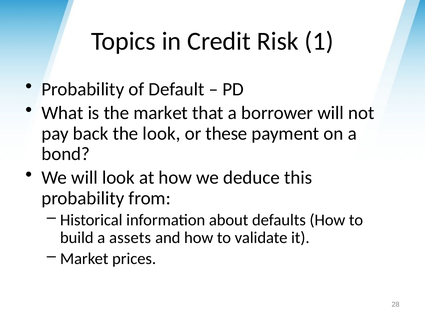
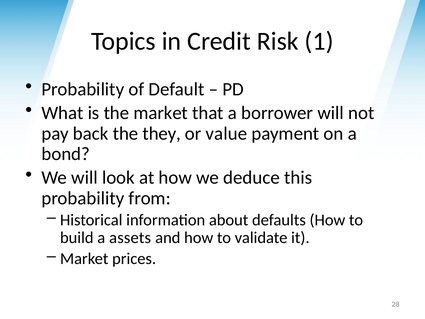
the look: look -> they
these: these -> value
